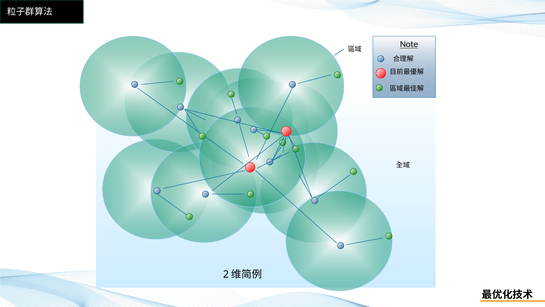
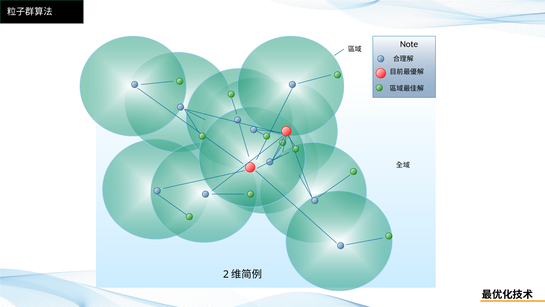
Note underline: present -> none
